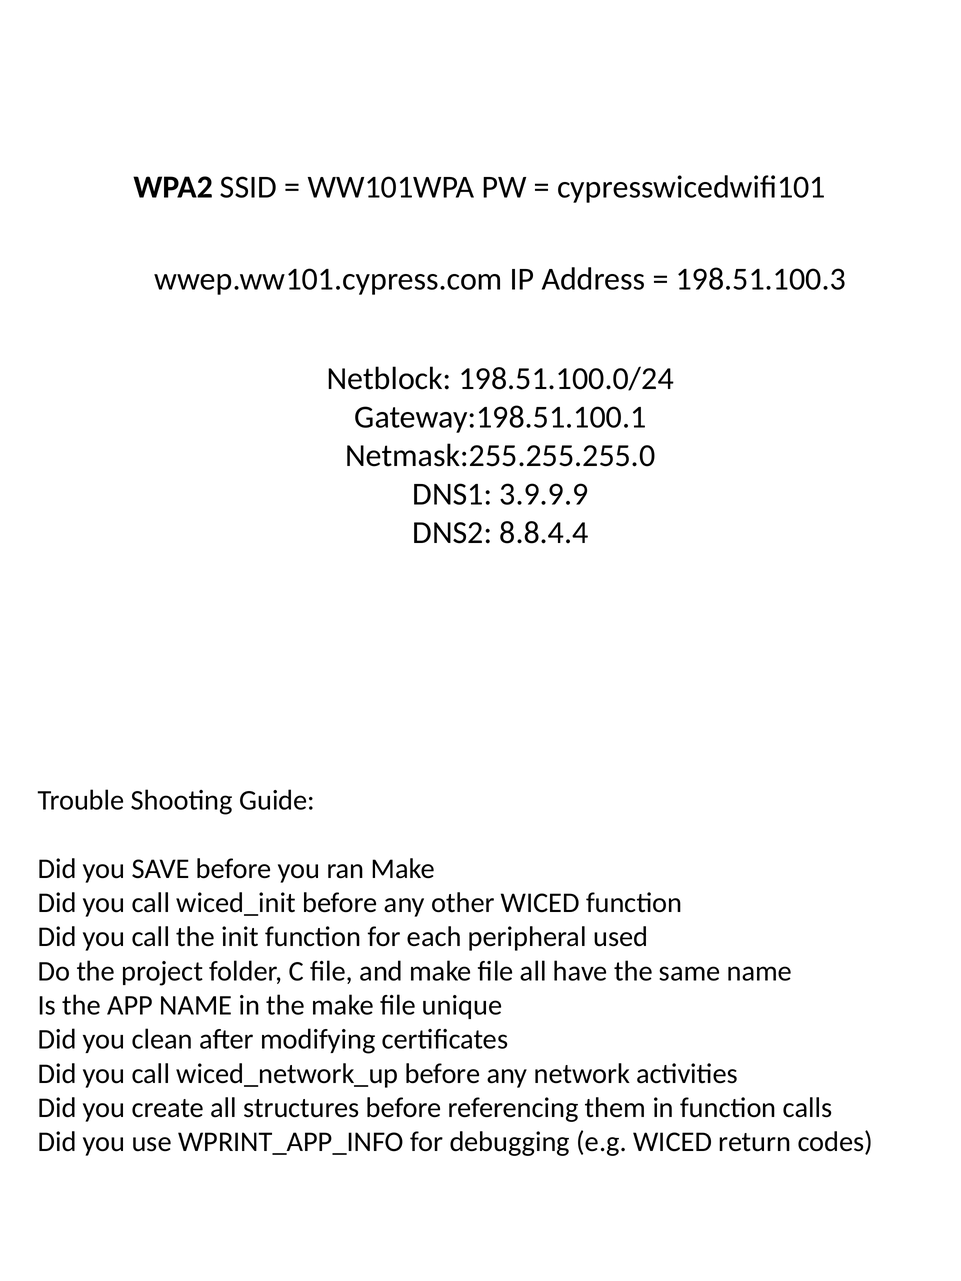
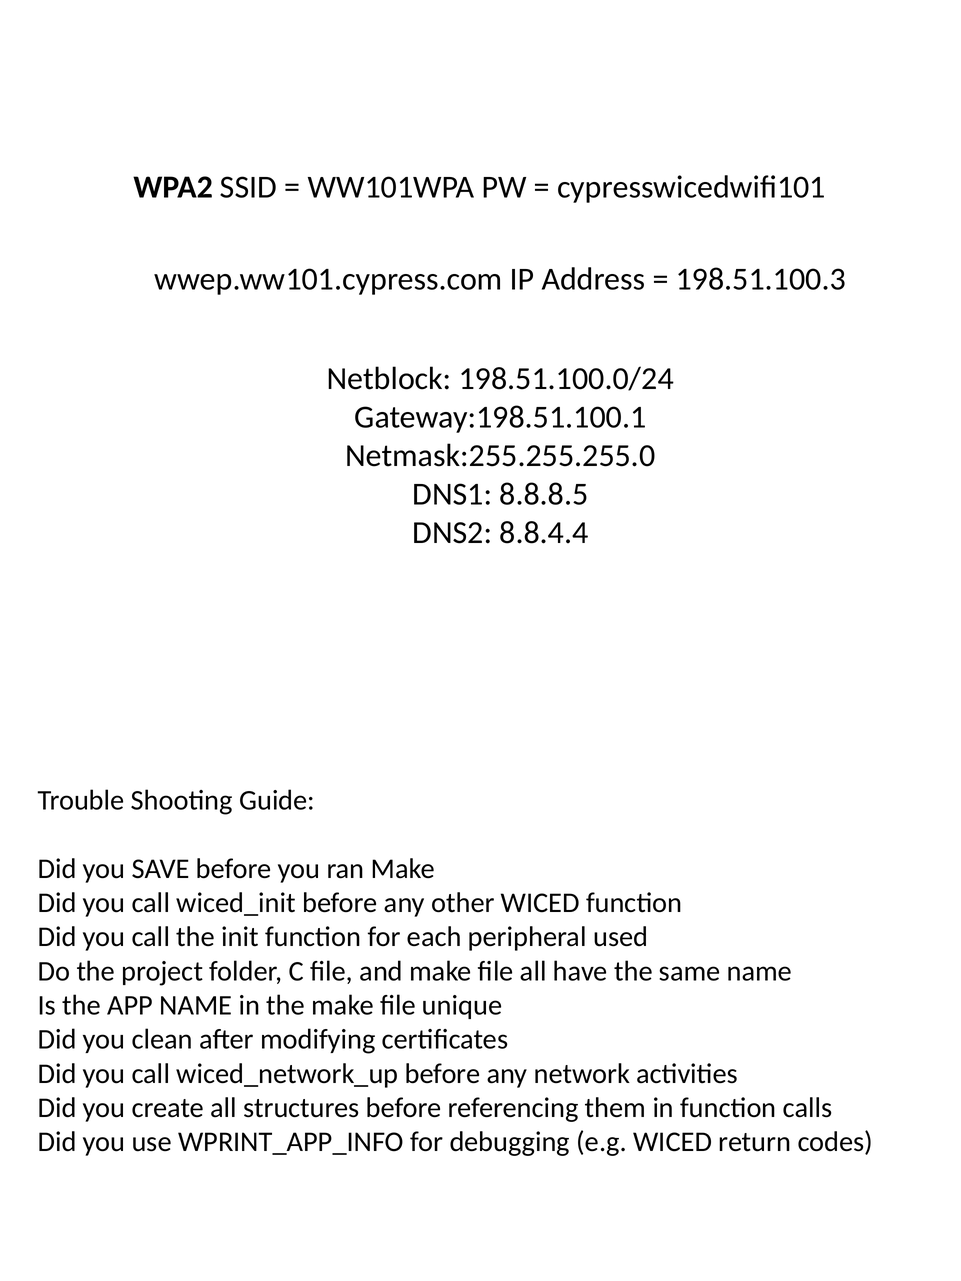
3.9.9.9: 3.9.9.9 -> 8.8.8.5
